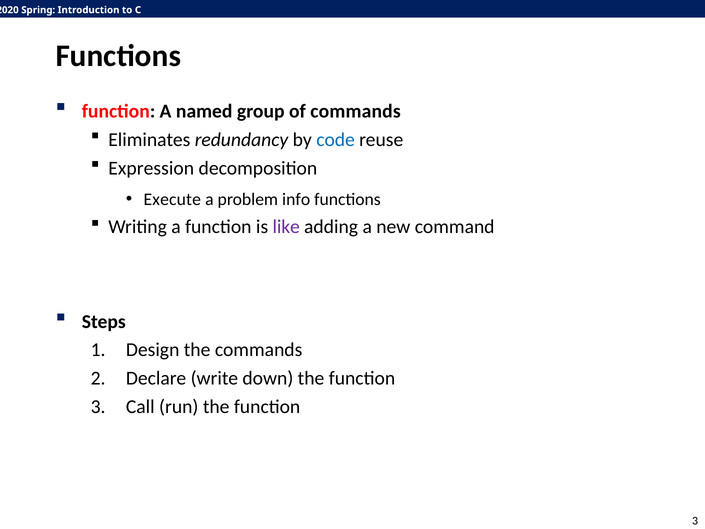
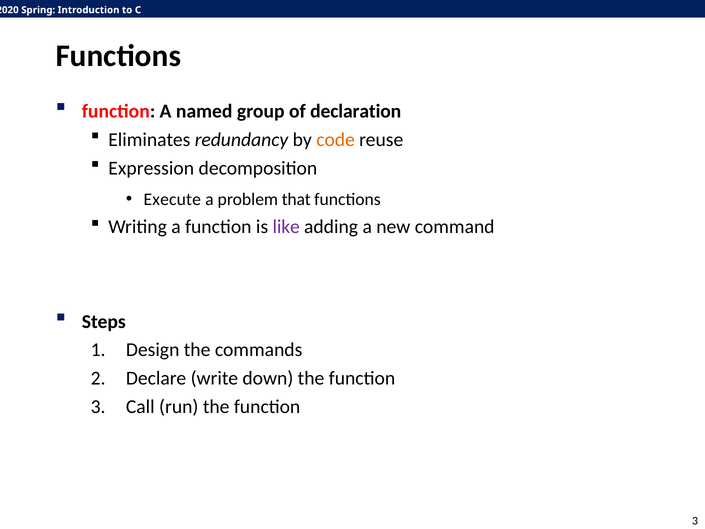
of commands: commands -> declaration
code colour: blue -> orange
info: info -> that
